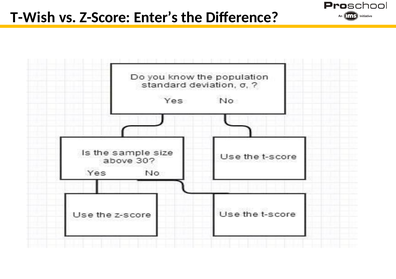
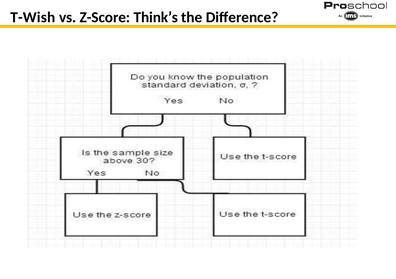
Enter’s: Enter’s -> Think’s
